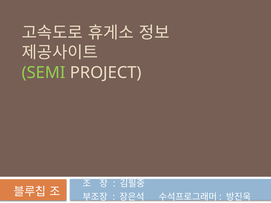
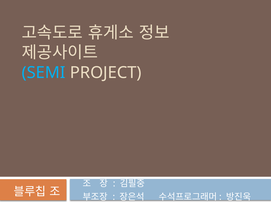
SEMI colour: light green -> light blue
